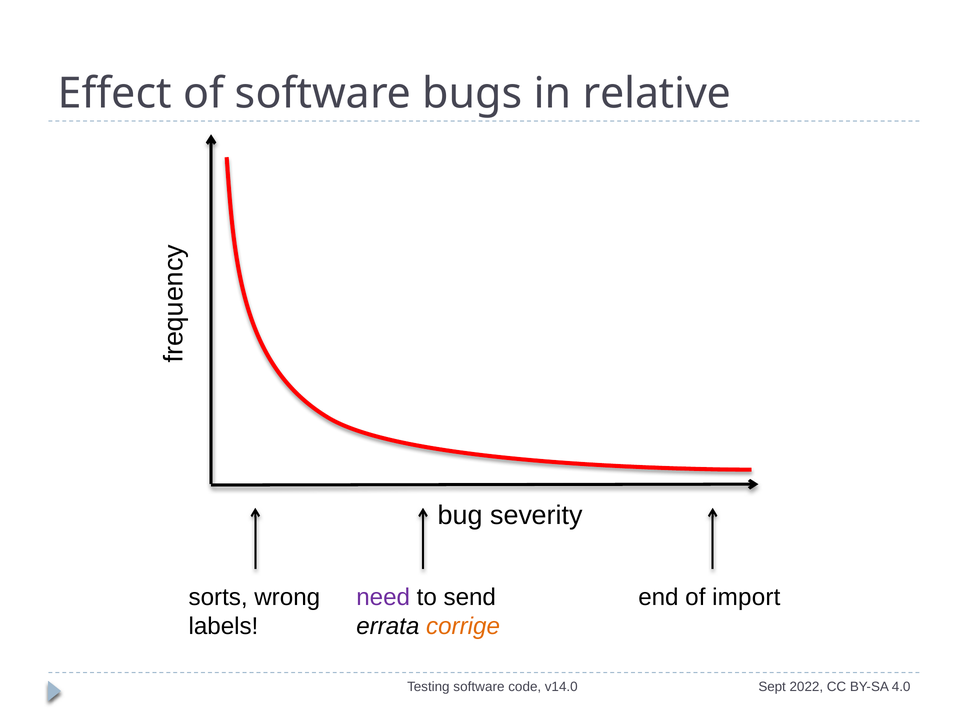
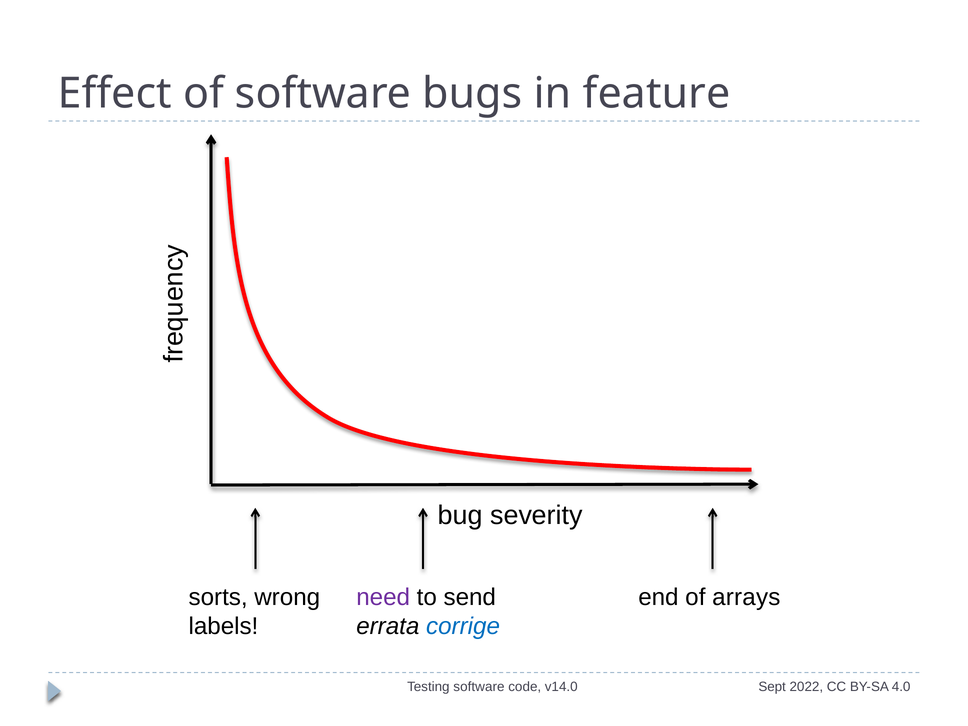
relative: relative -> feature
import: import -> arrays
corrige colour: orange -> blue
